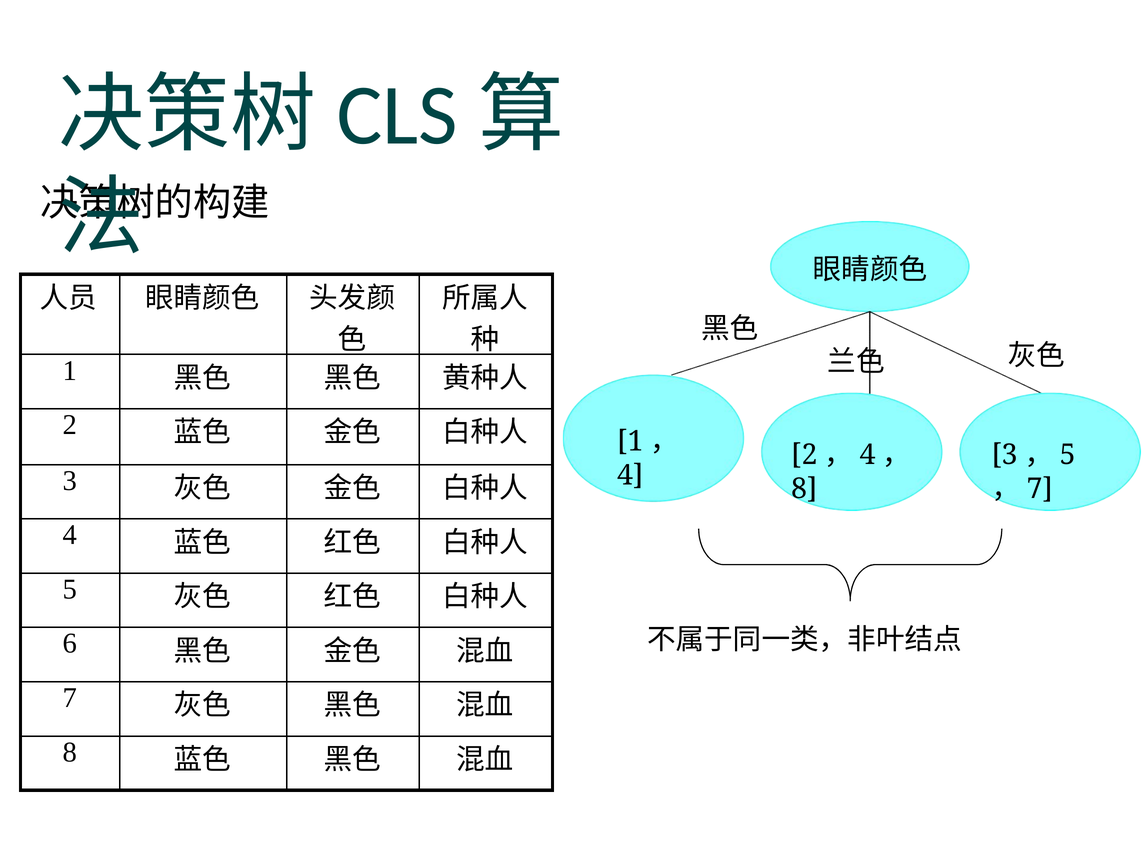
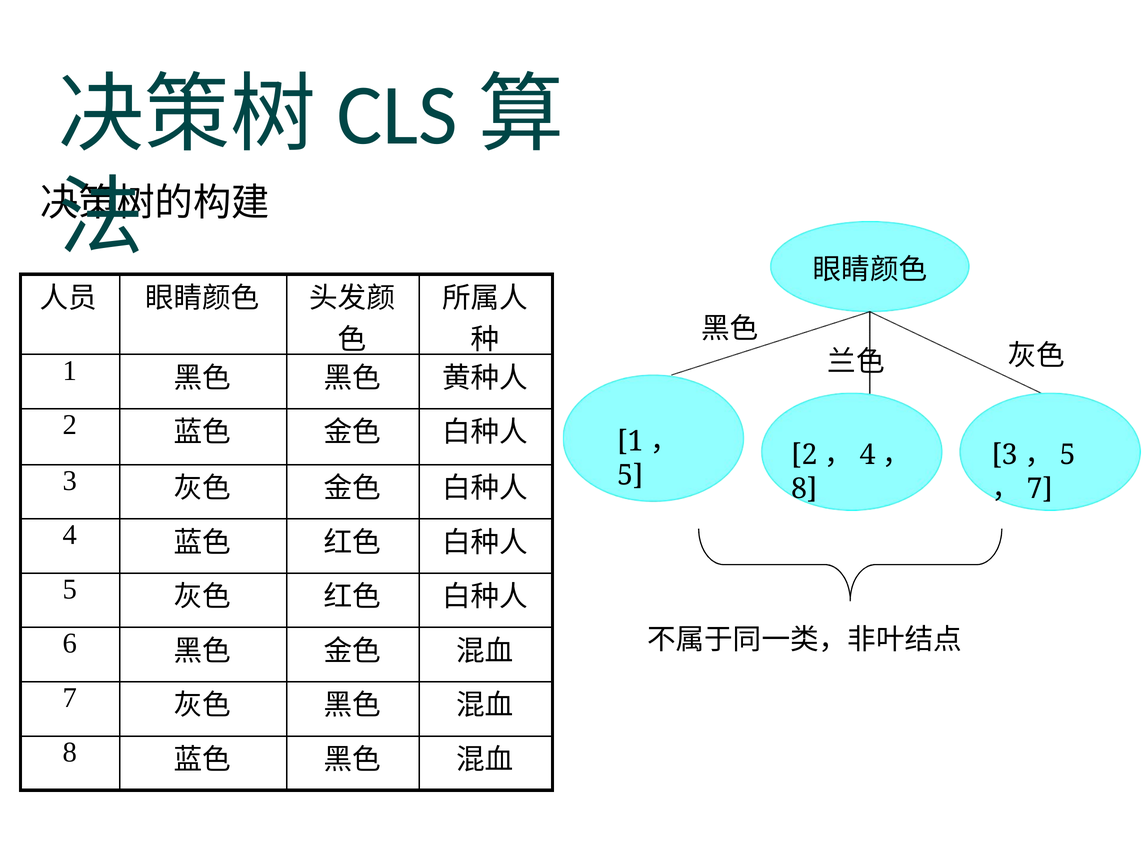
4 at (630, 475): 4 -> 5
